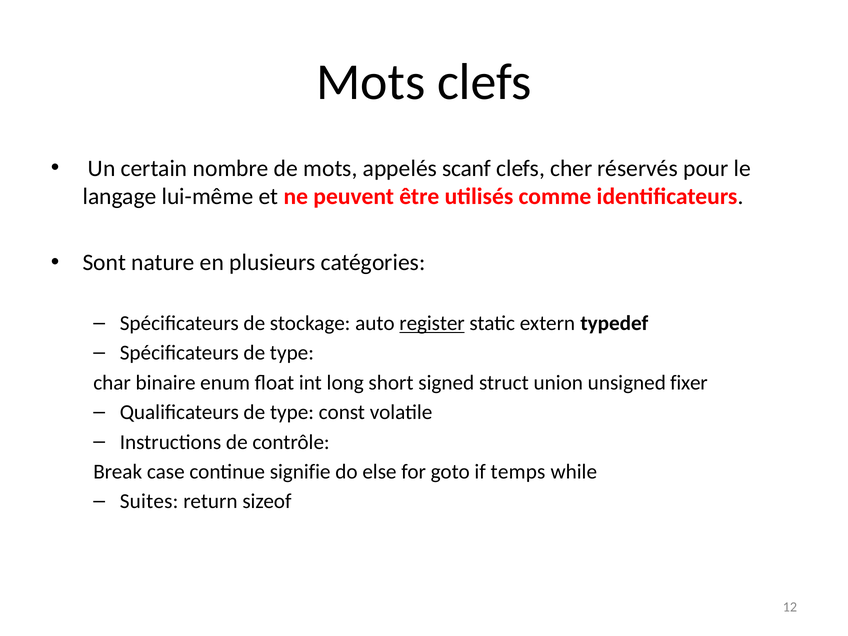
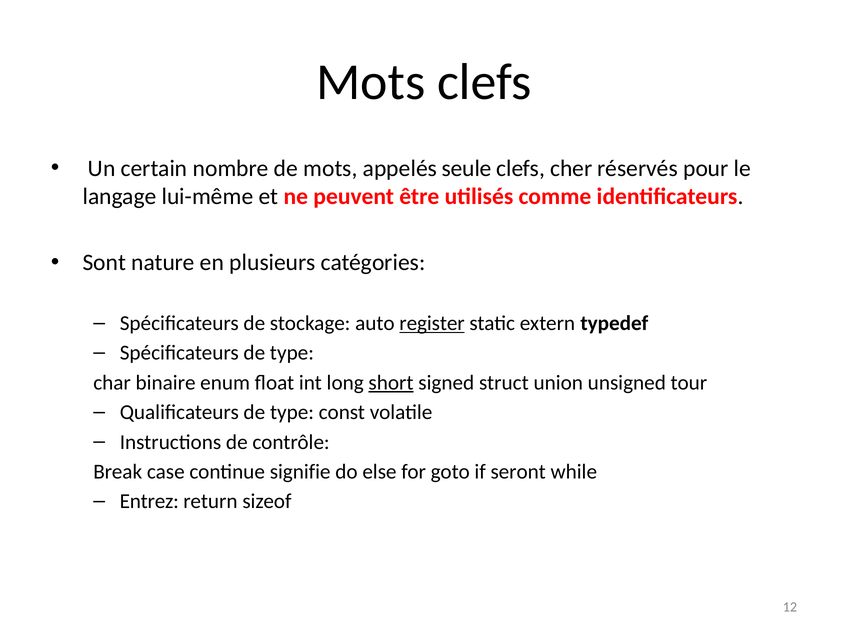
scanf: scanf -> seule
short underline: none -> present
fixer: fixer -> tour
temps: temps -> seront
Suites: Suites -> Entrez
